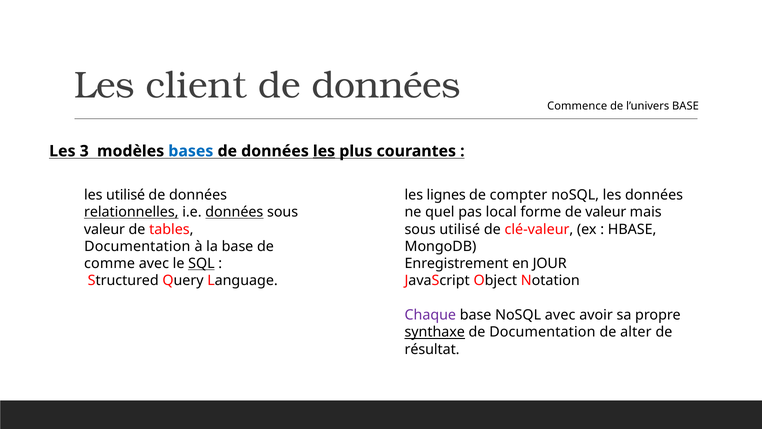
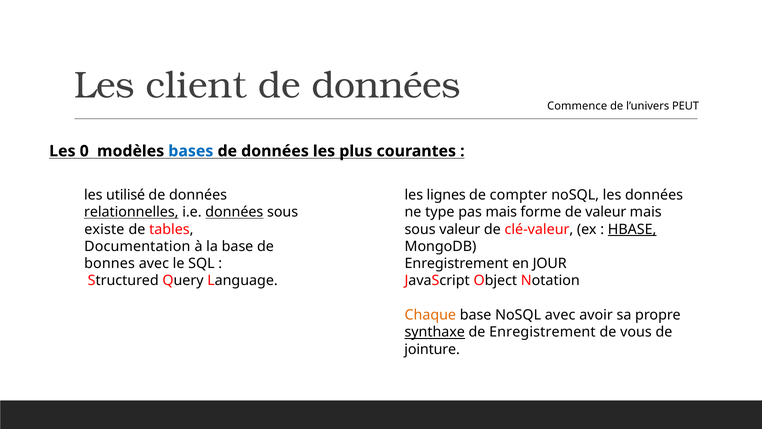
l’univers BASE: BASE -> PEUT
3: 3 -> 0
les at (324, 151) underline: present -> none
quel: quel -> type
pas local: local -> mais
valeur at (104, 229): valeur -> existe
sous utilisé: utilisé -> valeur
HBASE underline: none -> present
comme: comme -> bonnes
SQL underline: present -> none
Chaque colour: purple -> orange
de Documentation: Documentation -> Enregistrement
alter: alter -> vous
résultat: résultat -> jointure
